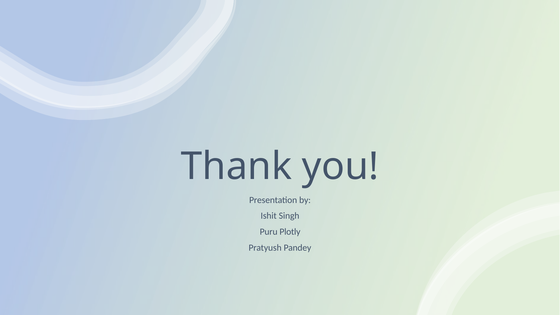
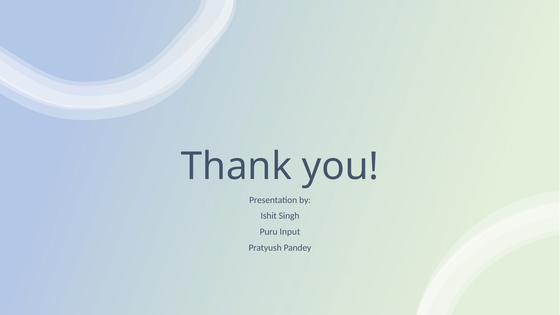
Plotly: Plotly -> Input
